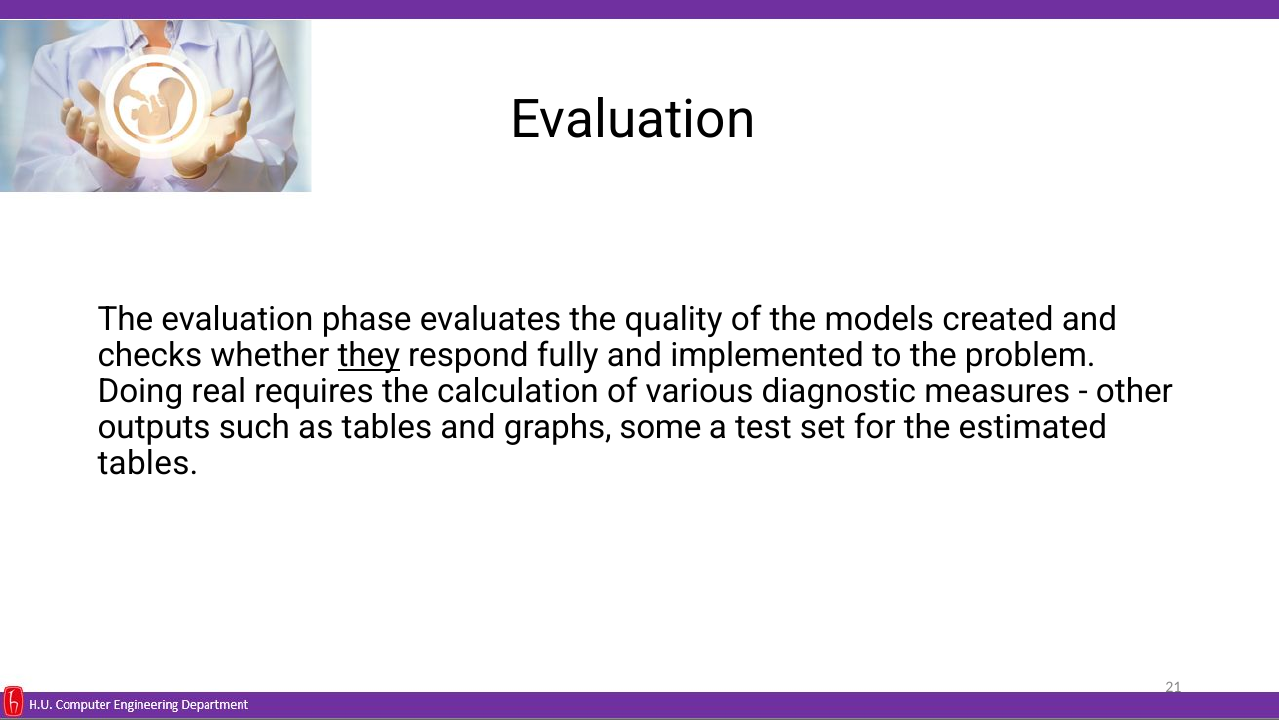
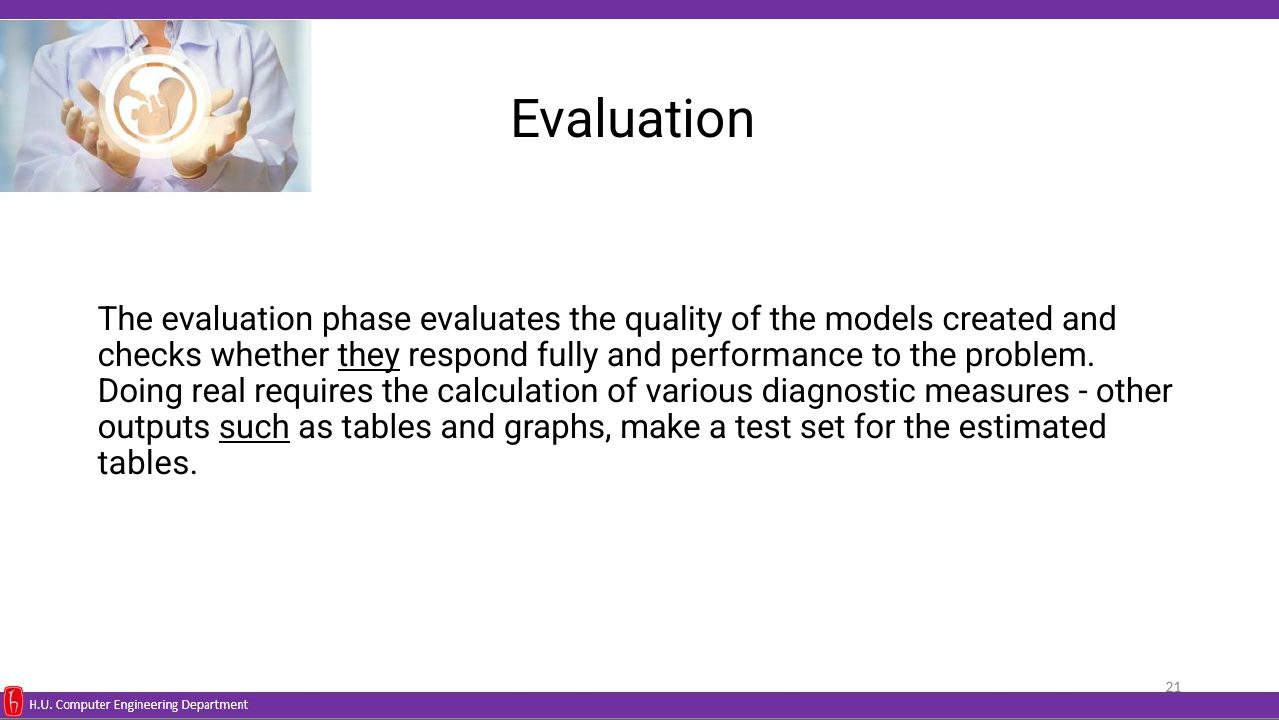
implemented: implemented -> performance
such underline: none -> present
some: some -> make
